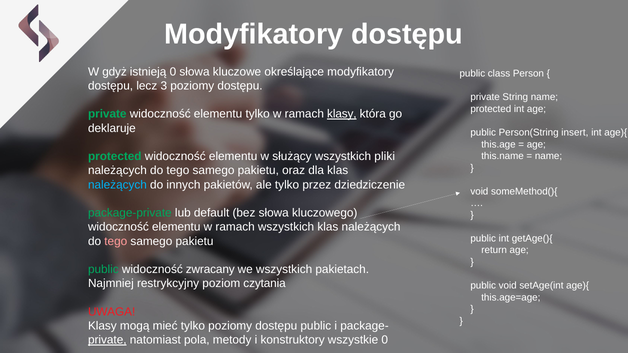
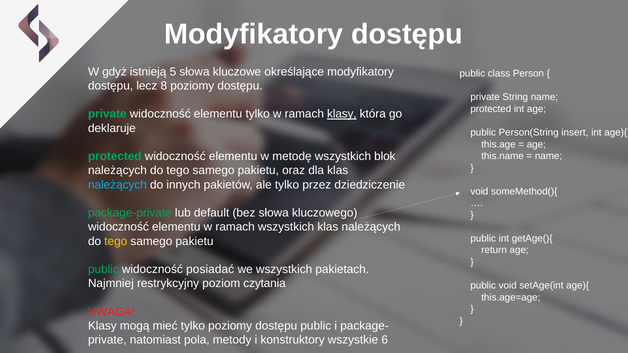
istnieją 0: 0 -> 5
3: 3 -> 8
służący: służący -> metodę
pliki: pliki -> blok
tego at (116, 241) colour: pink -> yellow
zwracany: zwracany -> posiadać
private at (107, 340) underline: present -> none
wszystkie 0: 0 -> 6
